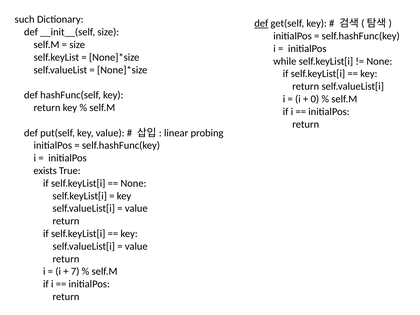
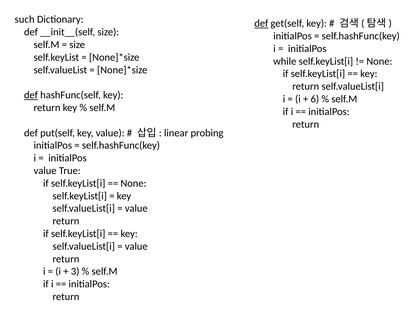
def at (31, 95) underline: none -> present
0: 0 -> 6
exists at (45, 171): exists -> value
7: 7 -> 3
